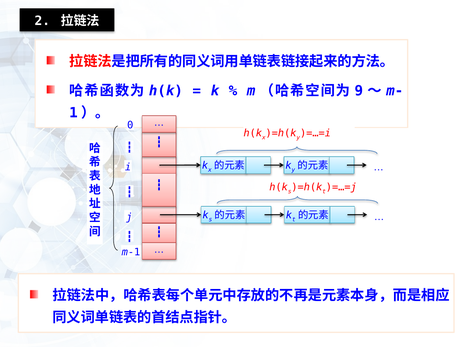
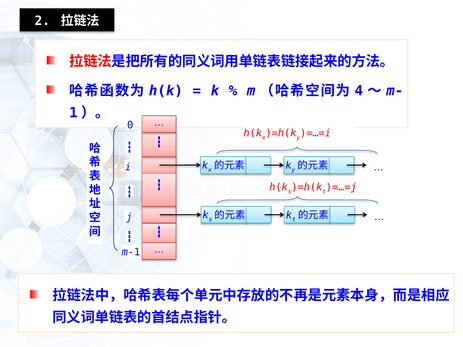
9: 9 -> 4
